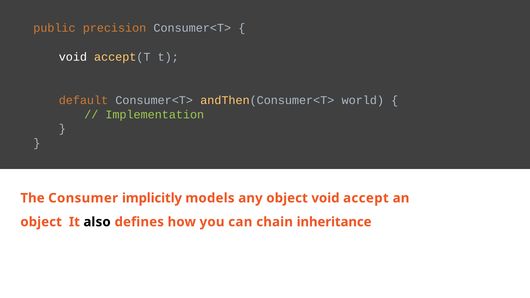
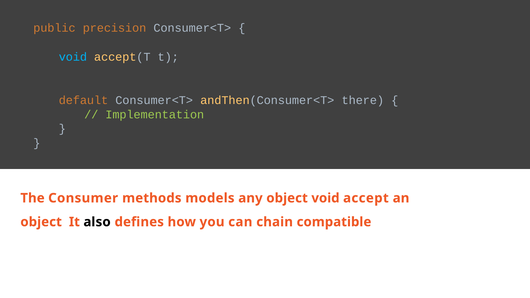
void at (73, 57) colour: white -> light blue
world: world -> there
implicitly: implicitly -> methods
inheritance: inheritance -> compatible
